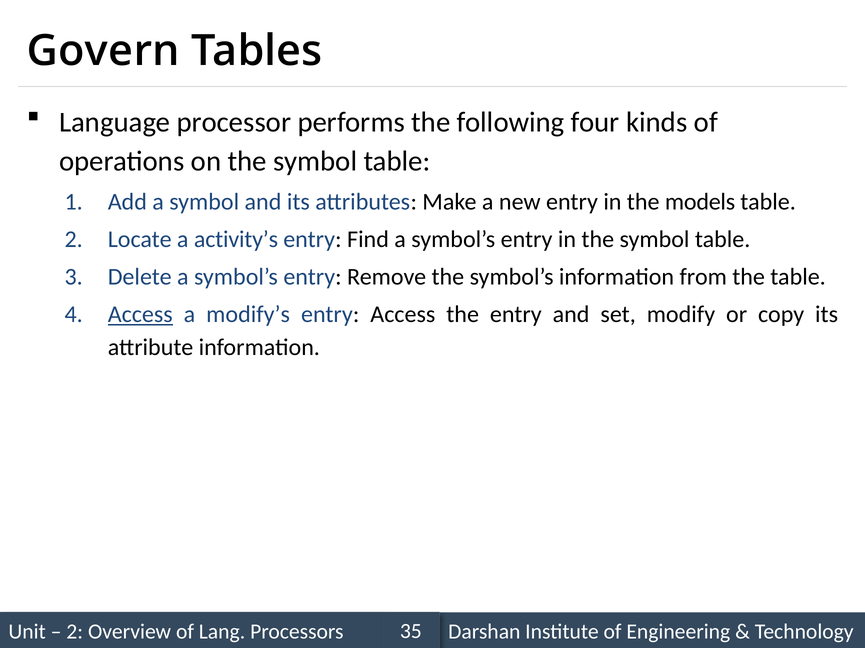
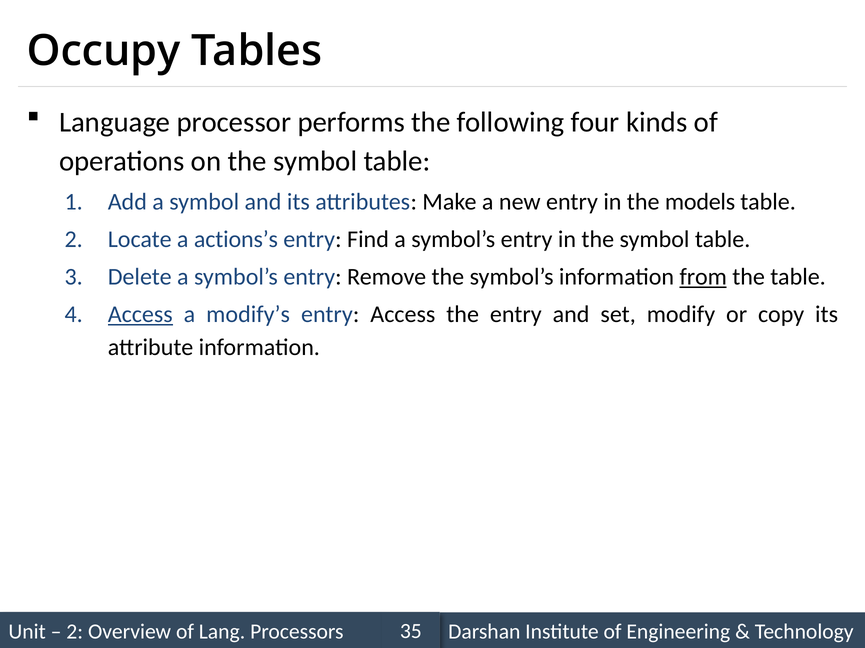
Govern: Govern -> Occupy
activity’s: activity’s -> actions’s
from underline: none -> present
